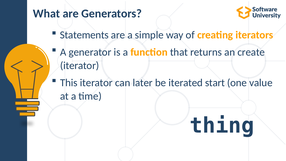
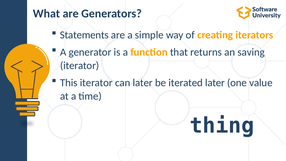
create: create -> saving
iterated start: start -> later
